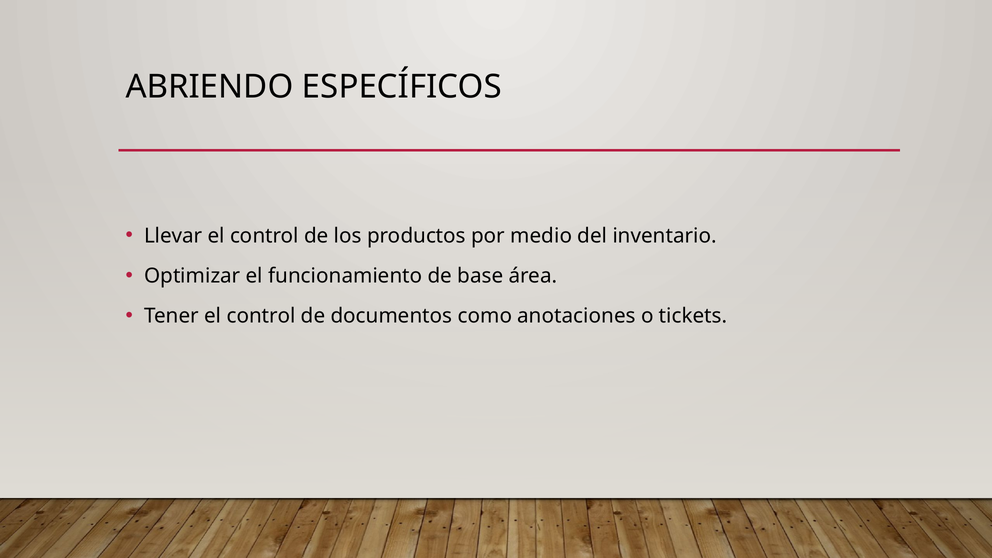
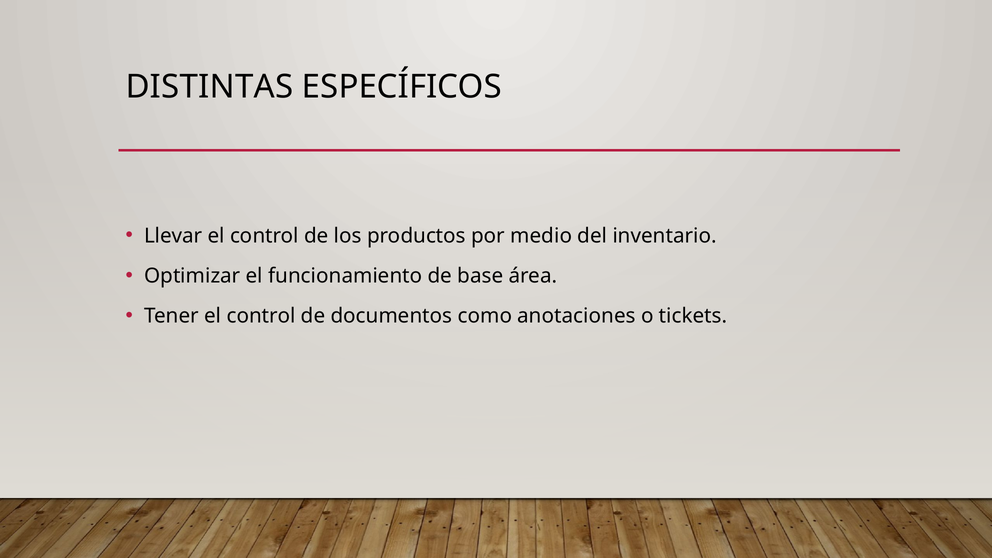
ABRIENDO: ABRIENDO -> DISTINTAS
